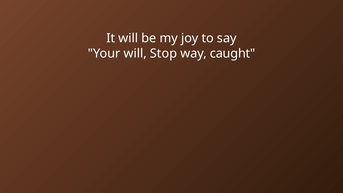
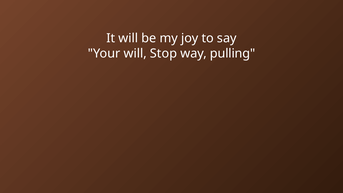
caught: caught -> pulling
